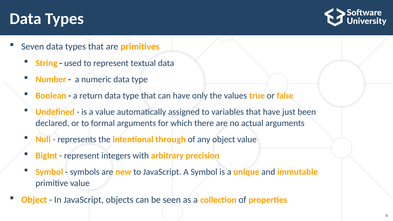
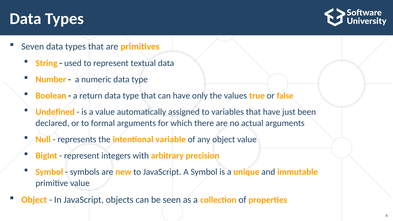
through: through -> variable
